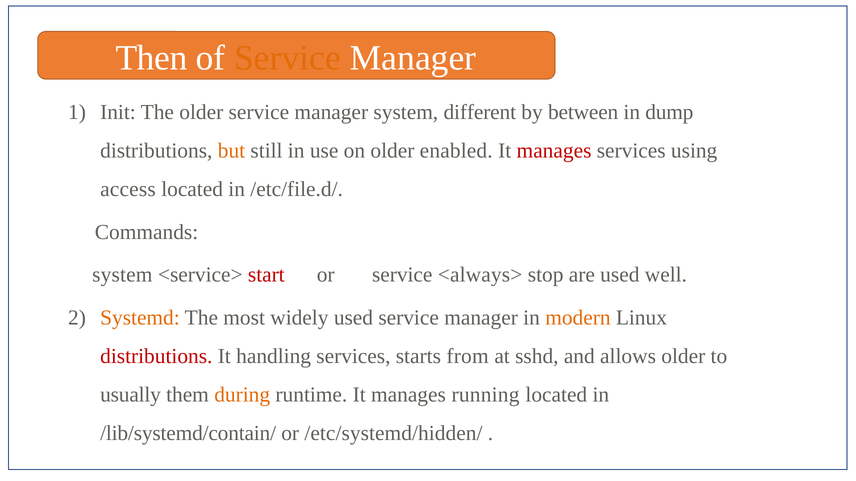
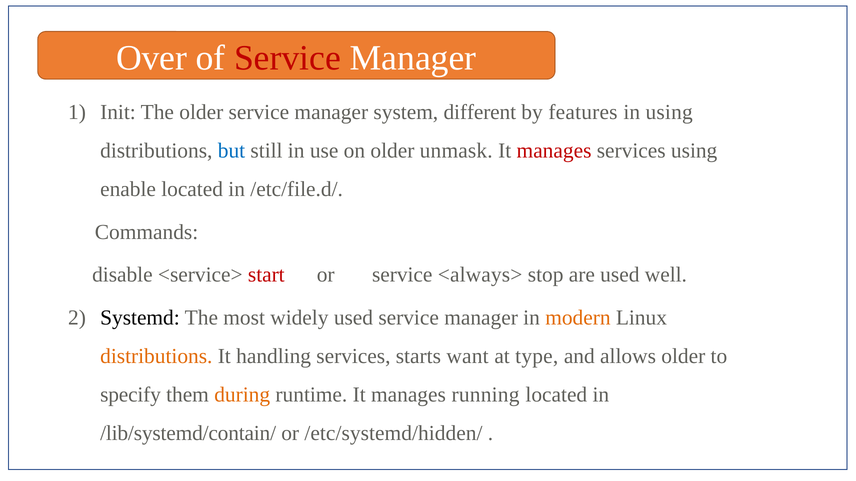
Then: Then -> Over
Service at (288, 58) colour: orange -> red
between: between -> features
in dump: dump -> using
but colour: orange -> blue
enabled: enabled -> unmask
access: access -> enable
system at (122, 275): system -> disable
Systemd colour: orange -> black
distributions at (156, 357) colour: red -> orange
from: from -> want
sshd: sshd -> type
usually: usually -> specify
